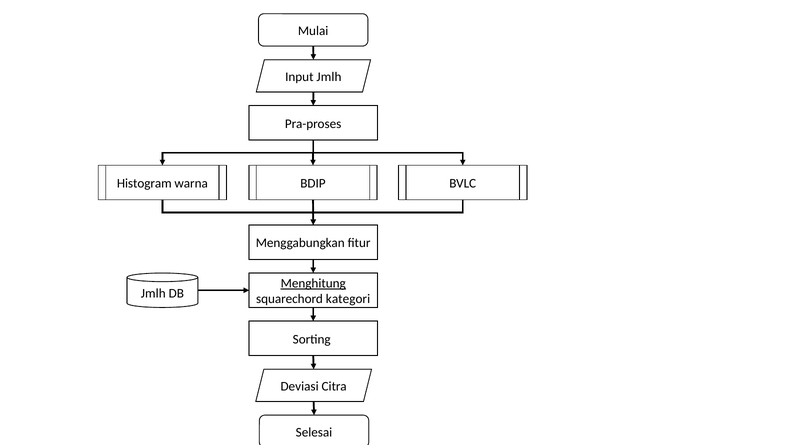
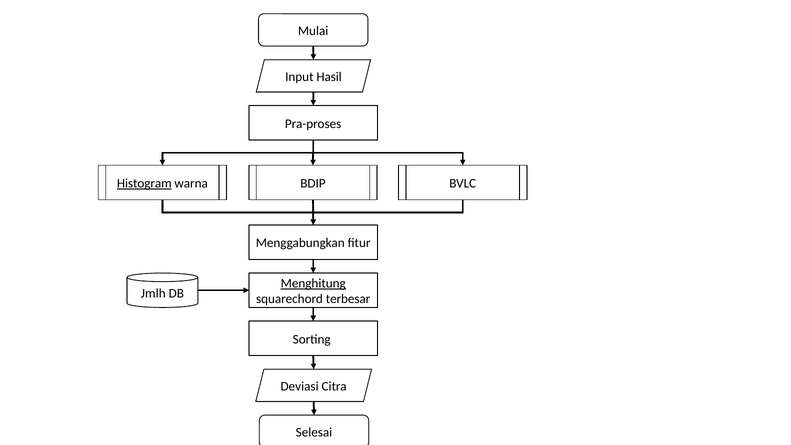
Input Jmlh: Jmlh -> Hasil
Histogram underline: none -> present
kategori: kategori -> terbesar
